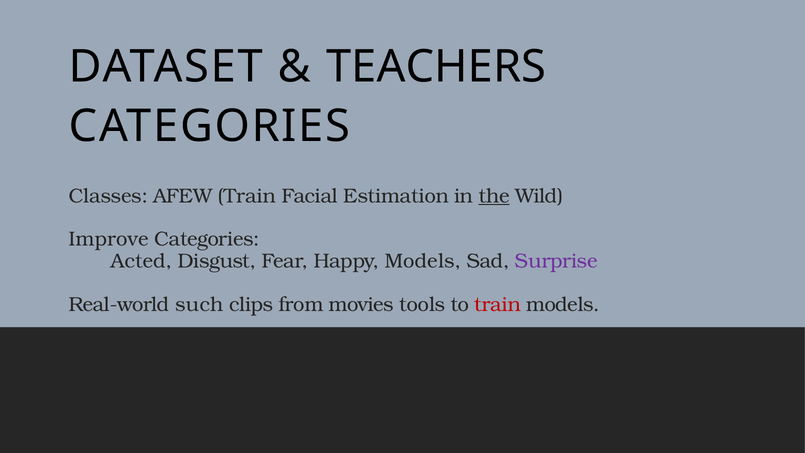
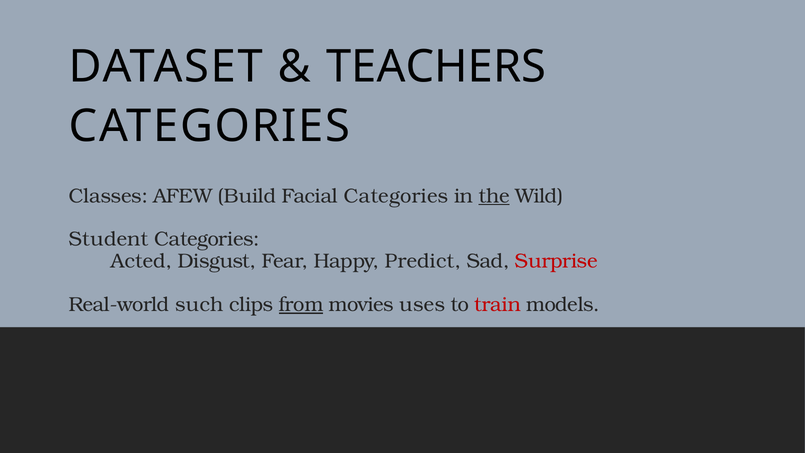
AFEW Train: Train -> Build
Facial Estimation: Estimation -> Categories
Improve: Improve -> Student
Happy Models: Models -> Predict
Surprise colour: purple -> red
from underline: none -> present
tools: tools -> uses
